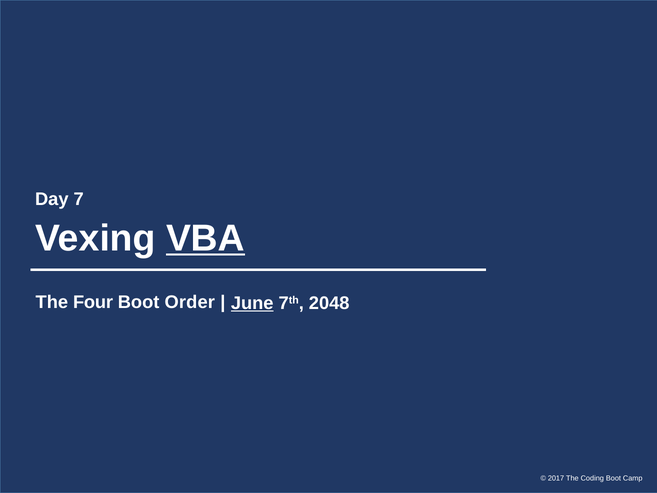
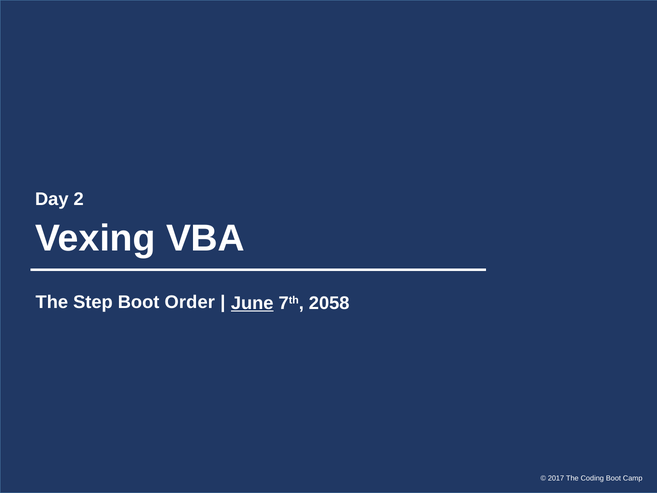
7: 7 -> 2
VBA underline: present -> none
Four: Four -> Step
2048: 2048 -> 2058
